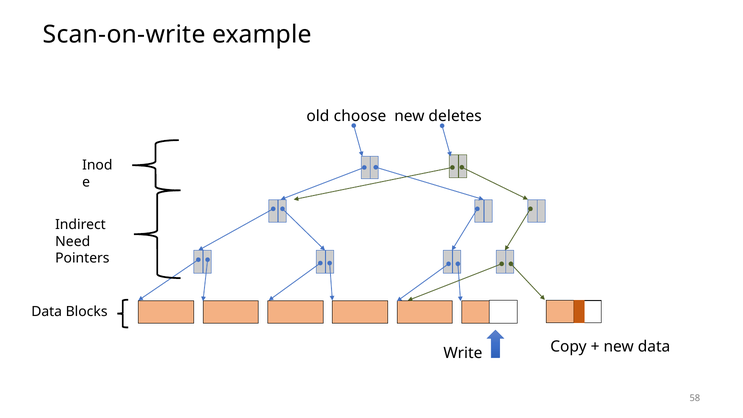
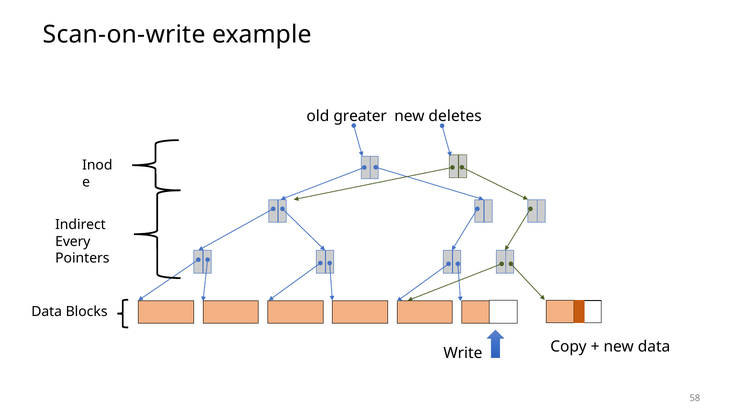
choose: choose -> greater
Need: Need -> Every
